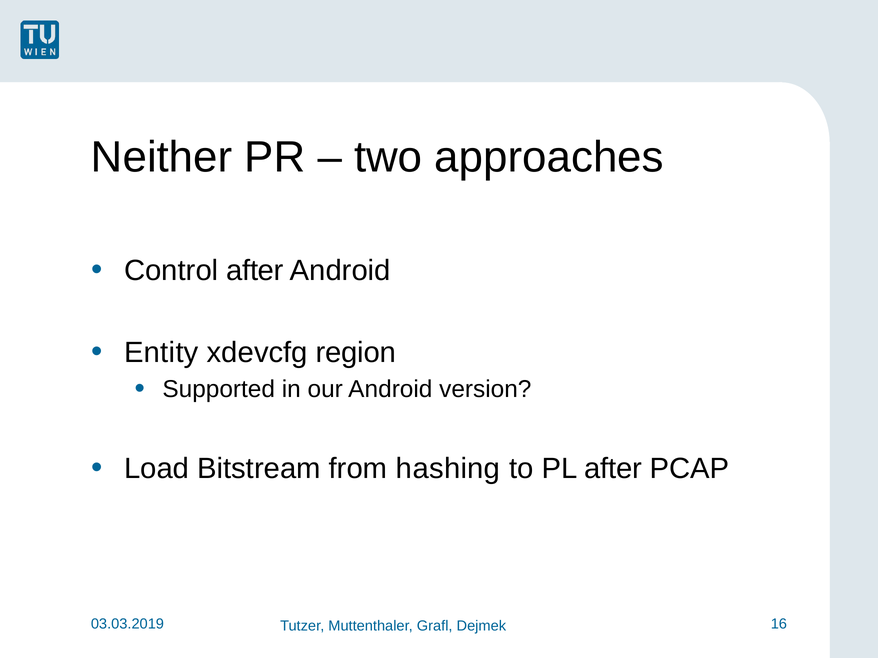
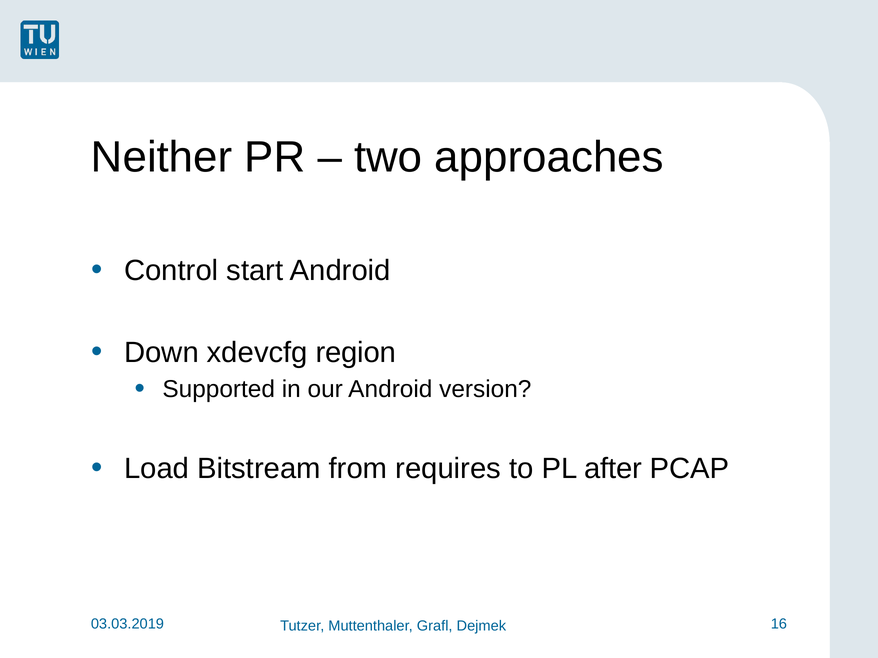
Control after: after -> start
Entity: Entity -> Down
hashing: hashing -> requires
